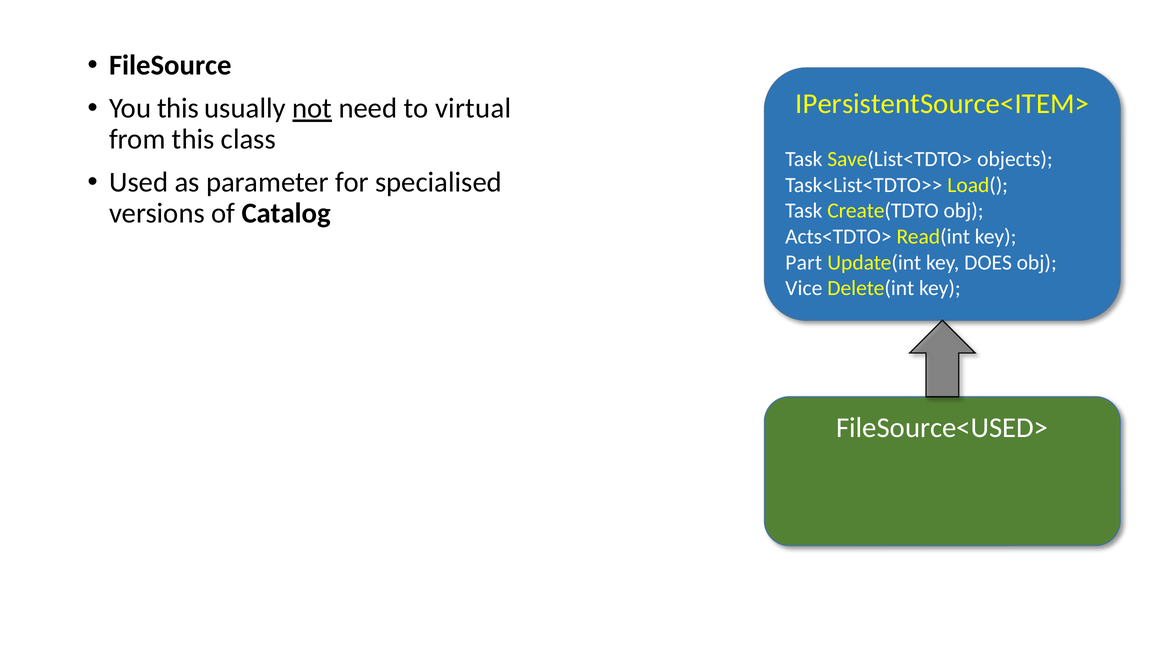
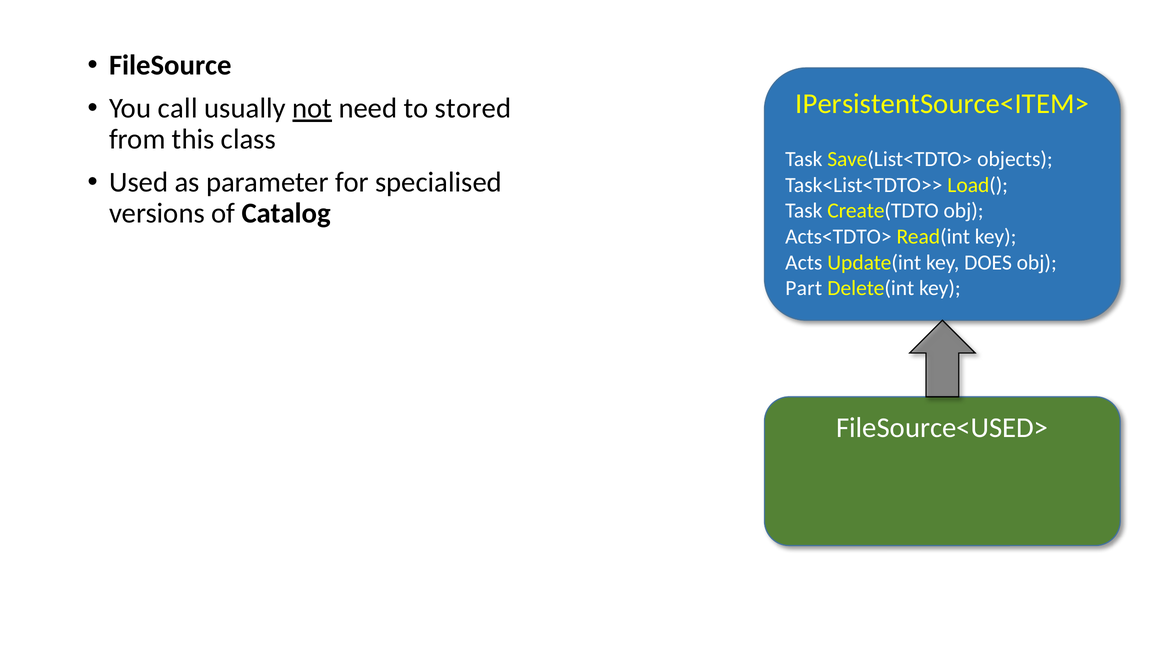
You this: this -> call
virtual: virtual -> stored
Part: Part -> Acts
Vice: Vice -> Part
